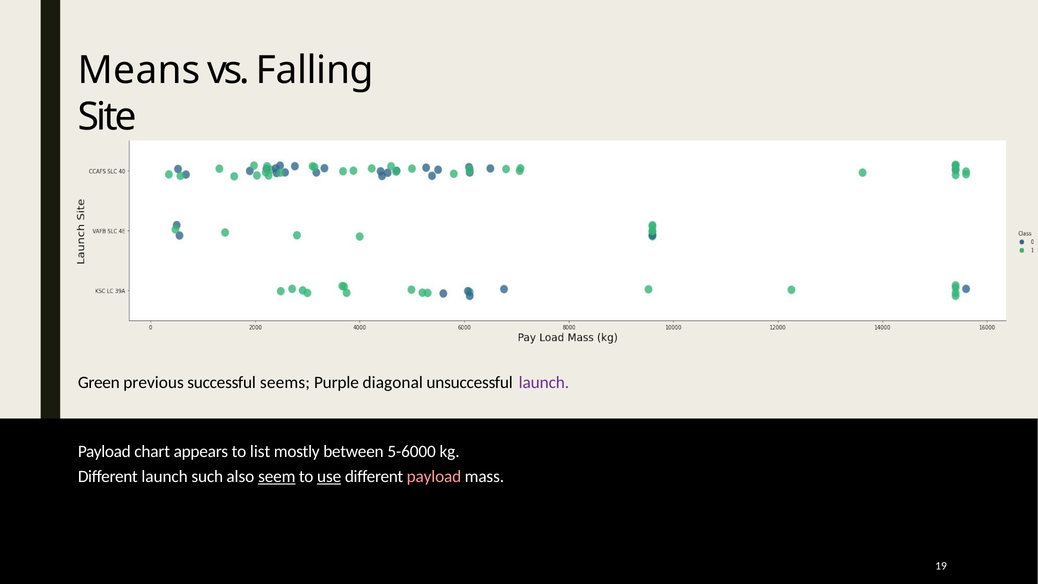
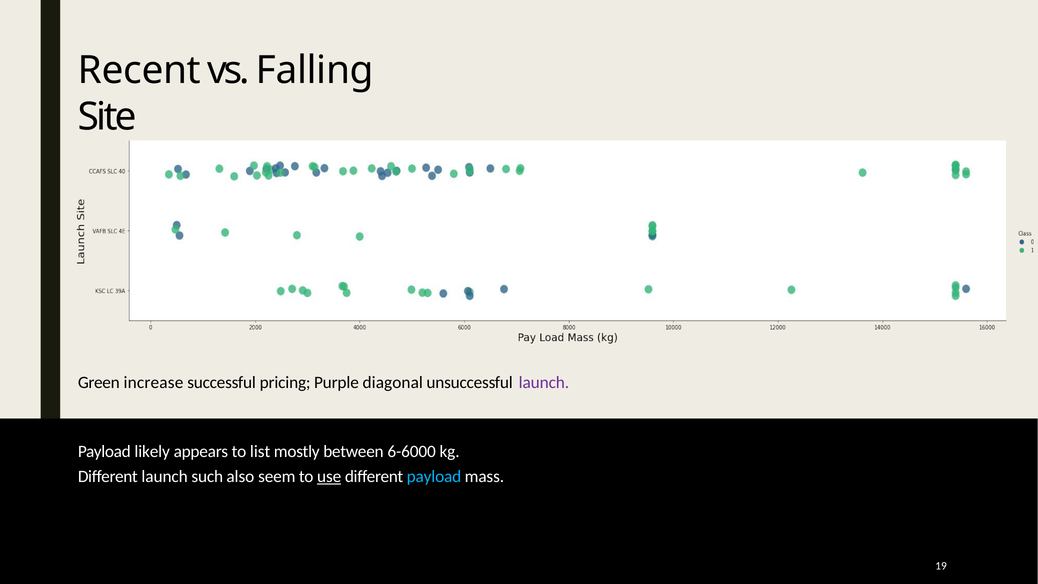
Means: Means -> Recent
previous: previous -> increase
seems: seems -> pricing
chart: chart -> likely
5-6000: 5-6000 -> 6-6000
seem underline: present -> none
payload at (434, 477) colour: pink -> light blue
